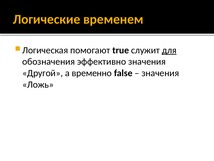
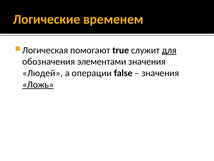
эффективно: эффективно -> элементами
Другой: Другой -> Людей
временно: временно -> операции
Ложь underline: none -> present
